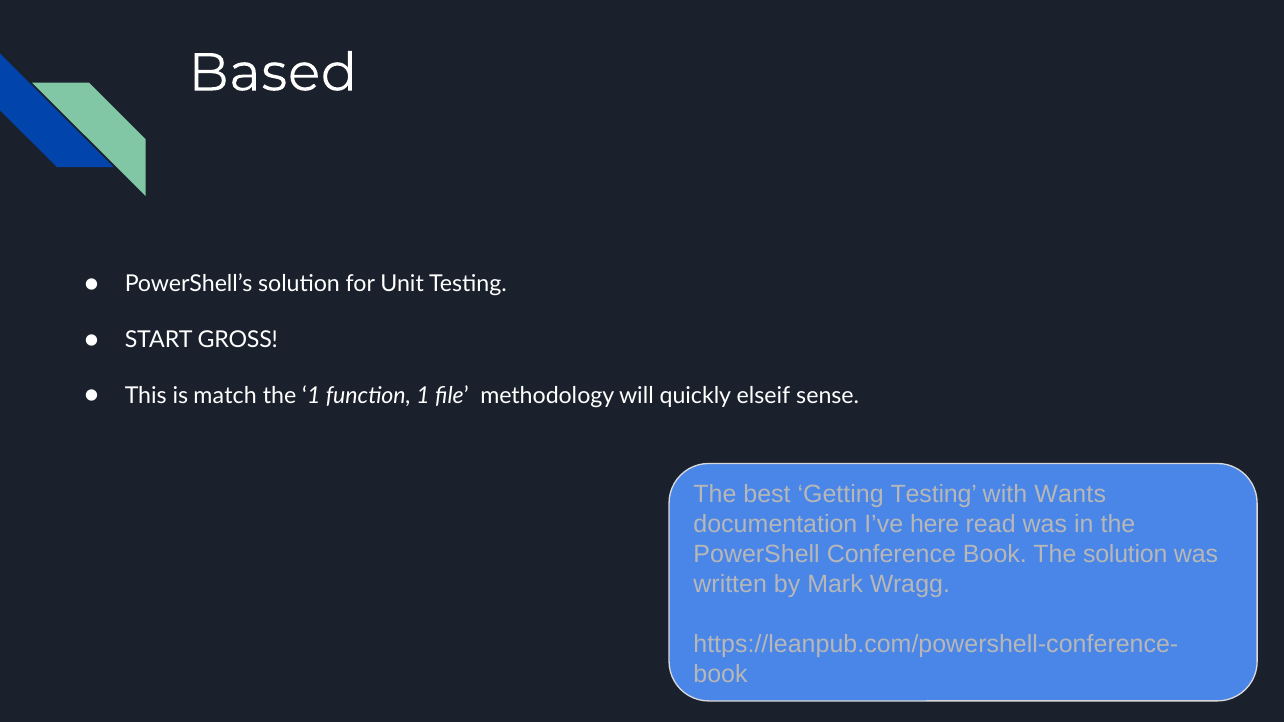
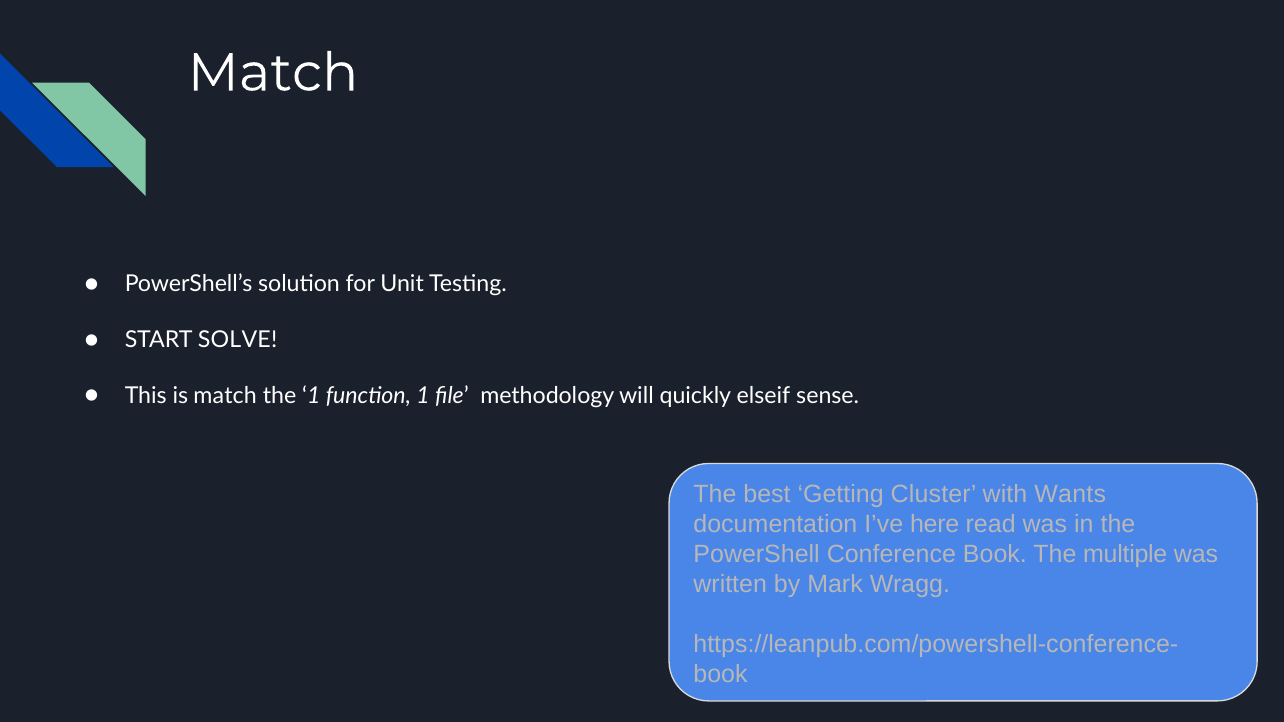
Based at (273, 73): Based -> Match
GROSS: GROSS -> SOLVE
Getting Testing: Testing -> Cluster
The solution: solution -> multiple
